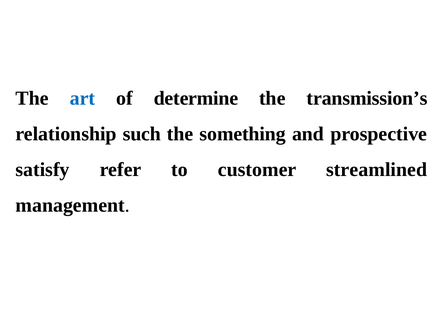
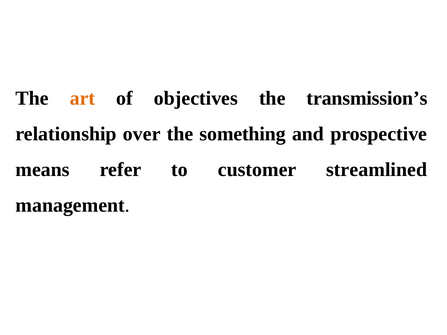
art colour: blue -> orange
determine: determine -> objectives
such: such -> over
satisfy: satisfy -> means
